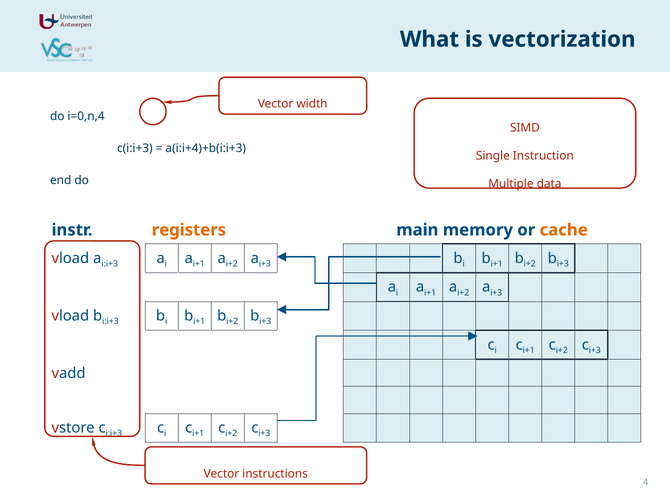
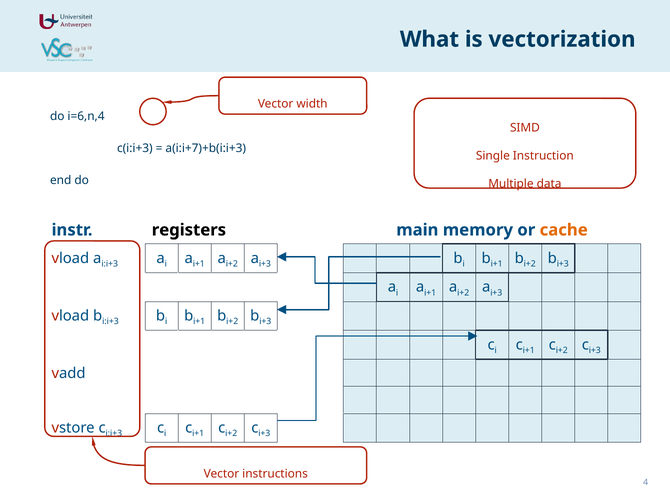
i=0,n,4: i=0,n,4 -> i=6,n,4
a(i:i+4)+b(i:i+3: a(i:i+4)+b(i:i+3 -> a(i:i+7)+b(i:i+3
registers colour: orange -> black
